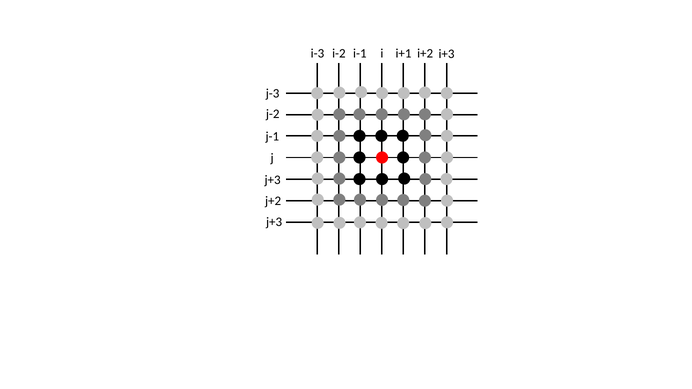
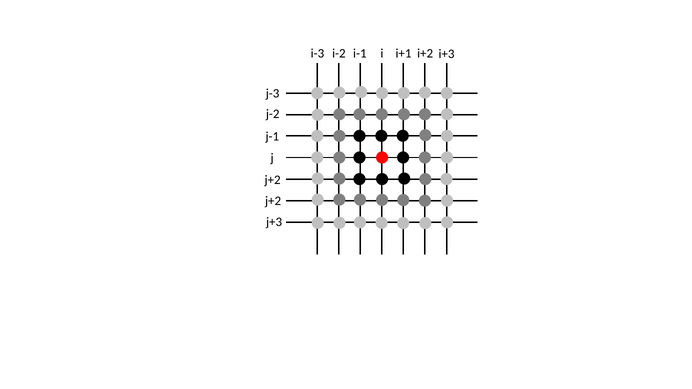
j+3 at (273, 180): j+3 -> j+2
